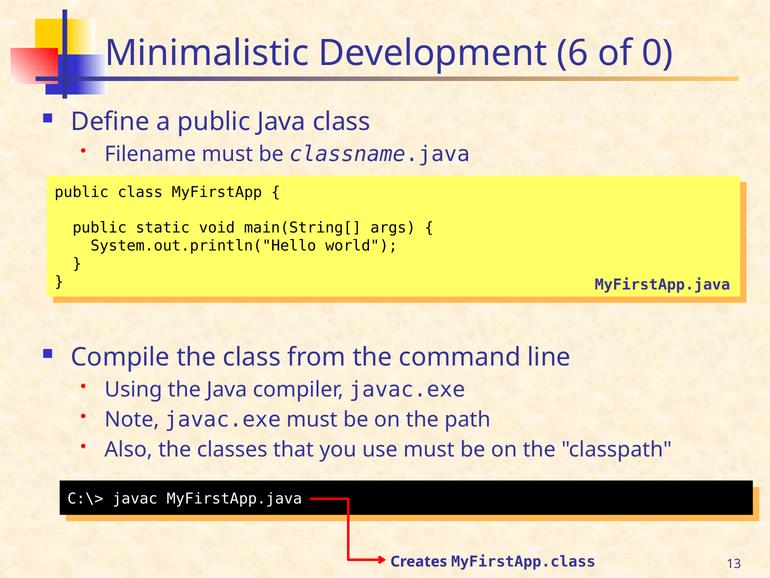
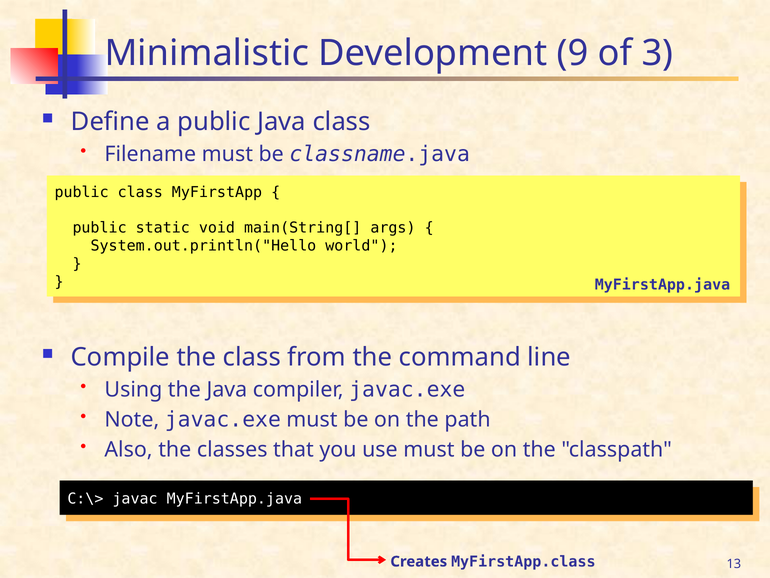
6: 6 -> 9
0: 0 -> 3
